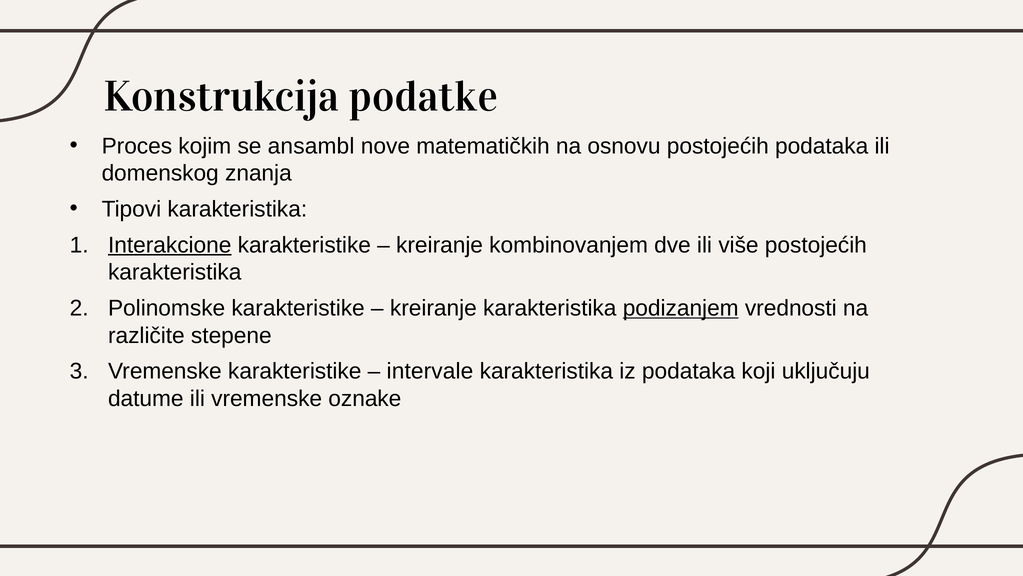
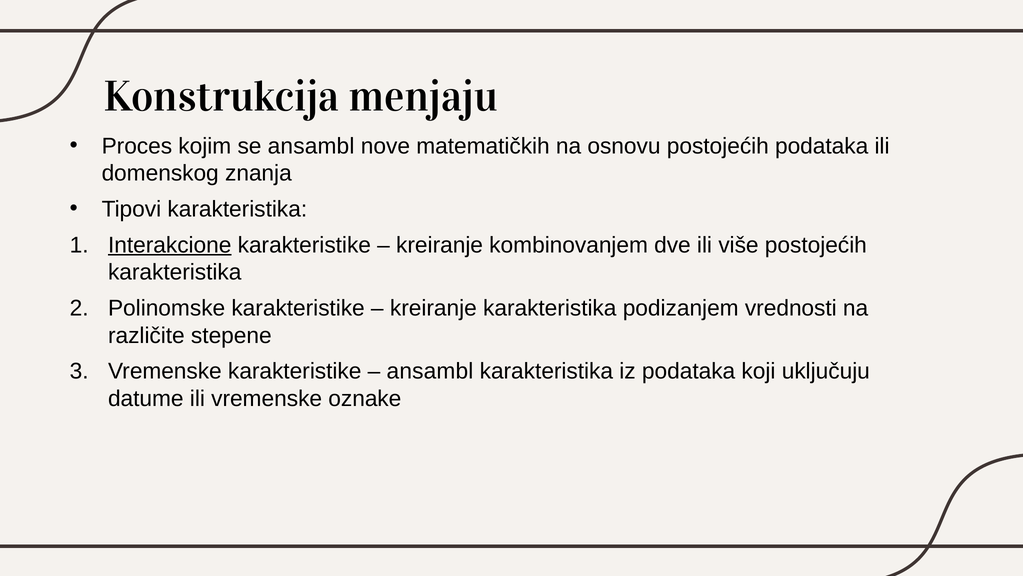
podatke: podatke -> menjaju
podizanjem underline: present -> none
intervale at (430, 371): intervale -> ansambl
